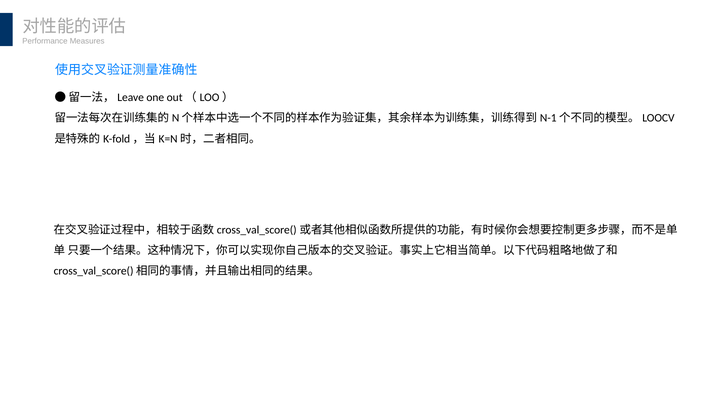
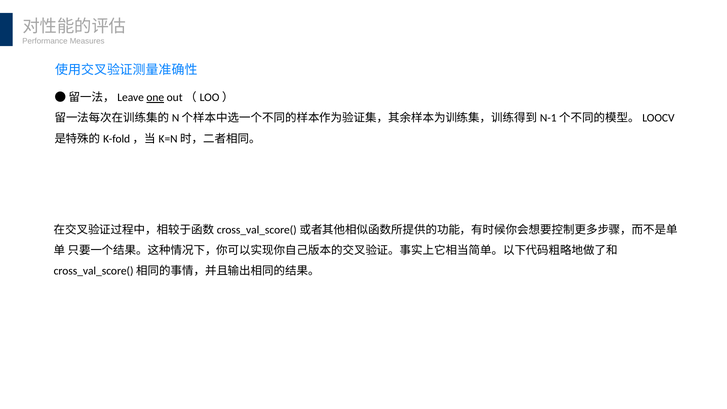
one underline: none -> present
